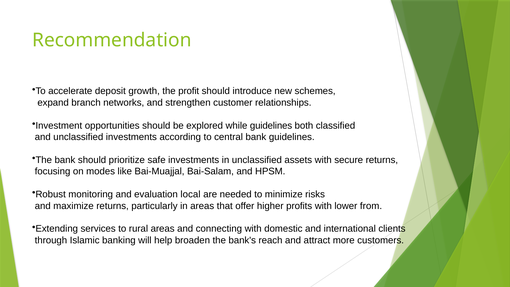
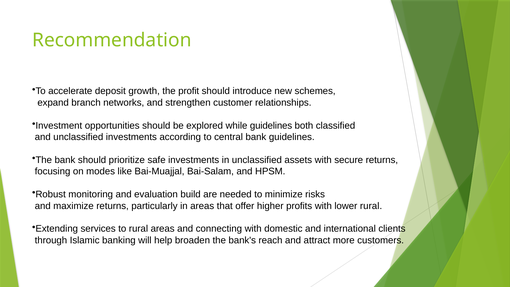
local: local -> build
lower from: from -> rural
